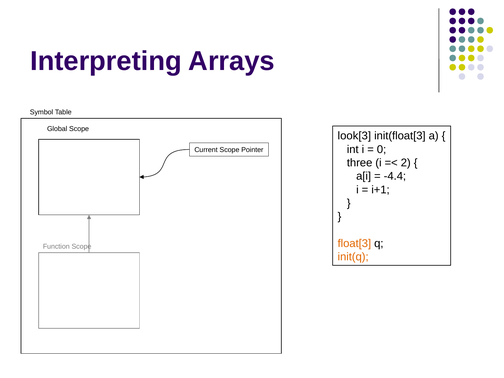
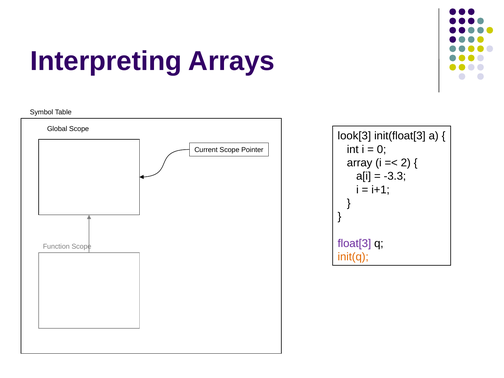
three: three -> array
-4.4: -4.4 -> -3.3
float[3 colour: orange -> purple
